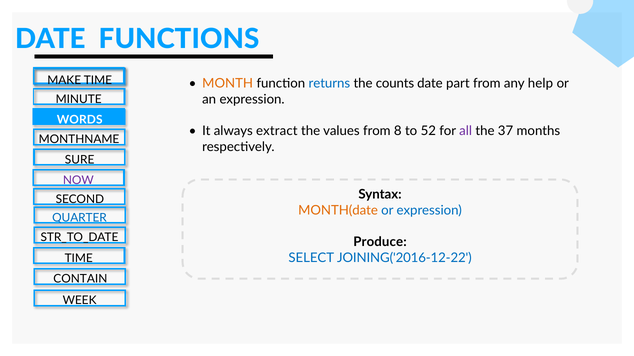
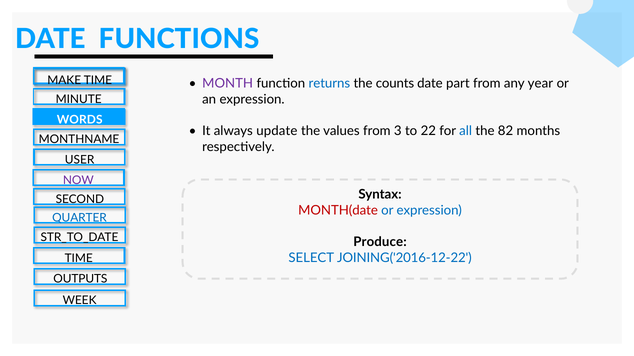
MONTH colour: orange -> purple
help: help -> year
extract: extract -> update
8: 8 -> 3
52: 52 -> 22
all colour: purple -> blue
37: 37 -> 82
SURE: SURE -> USER
MONTH(date colour: orange -> red
CONTAIN: CONTAIN -> OUTPUTS
